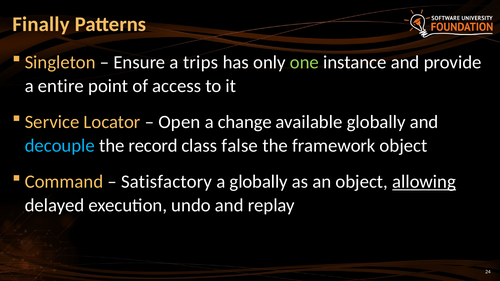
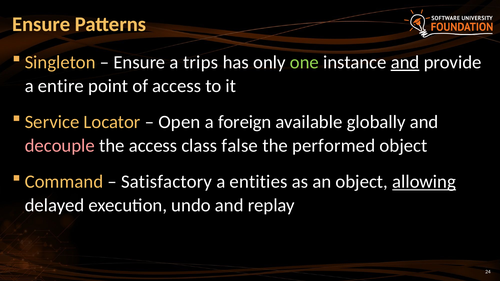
Finally at (41, 24): Finally -> Ensure
and at (405, 62) underline: none -> present
change: change -> foreign
decouple colour: light blue -> pink
the record: record -> access
framework: framework -> performed
a globally: globally -> entities
